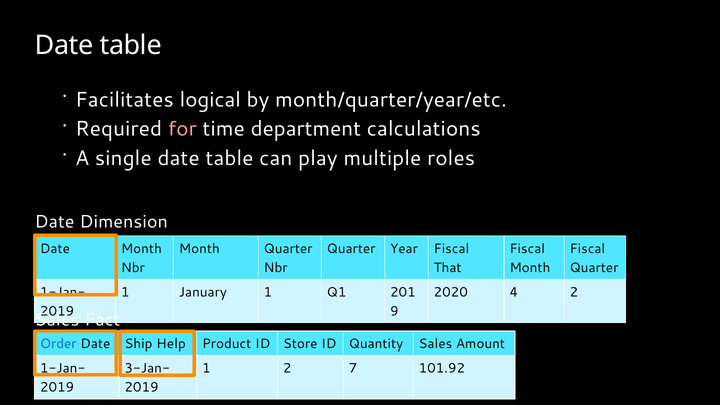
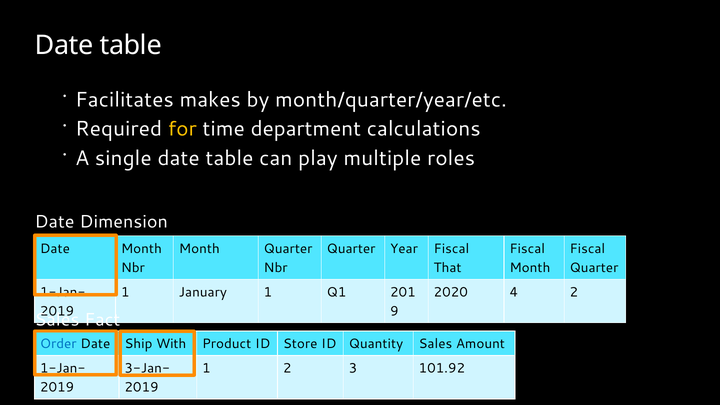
logical: logical -> makes
for colour: pink -> yellow
Help: Help -> With
7: 7 -> 3
